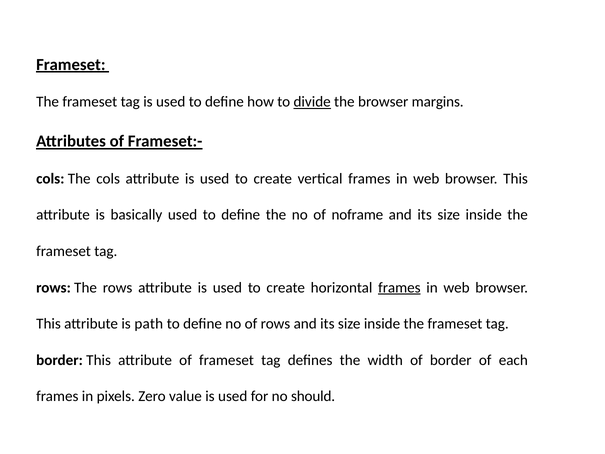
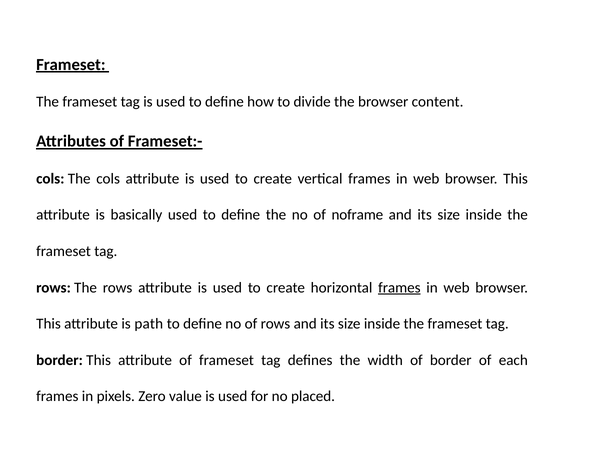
divide underline: present -> none
margins: margins -> content
should: should -> placed
